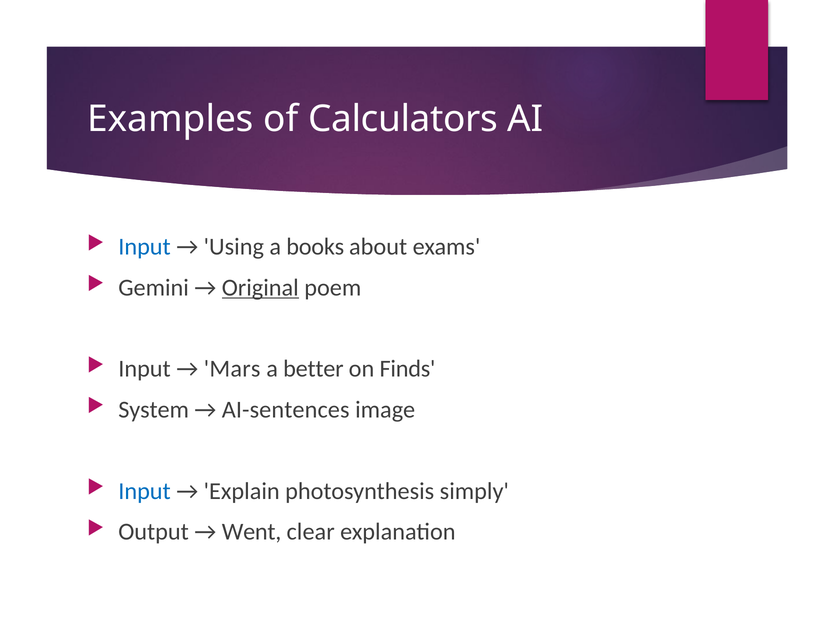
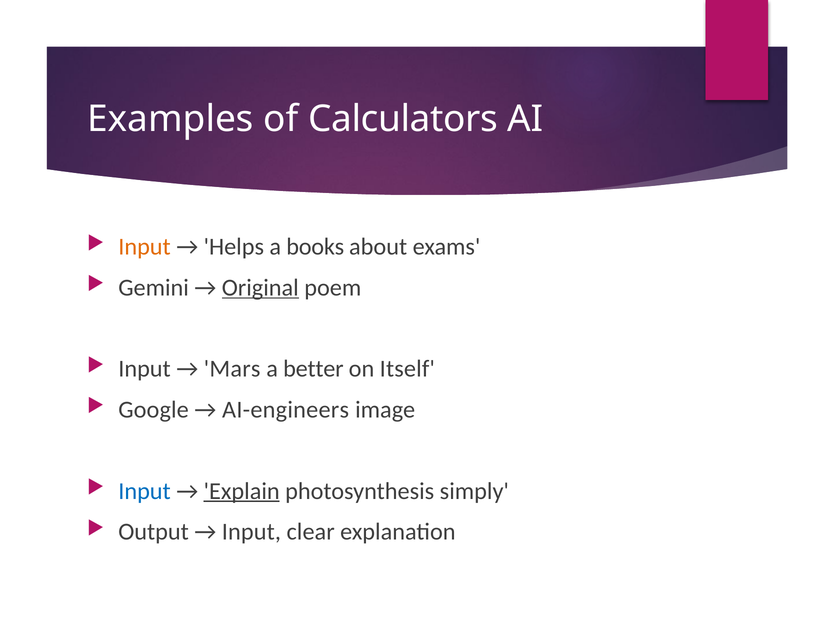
Input at (145, 247) colour: blue -> orange
Using: Using -> Helps
Finds: Finds -> Itself
System: System -> Google
AI-sentences: AI-sentences -> AI-engineers
Explain underline: none -> present
Went at (252, 532): Went -> Input
